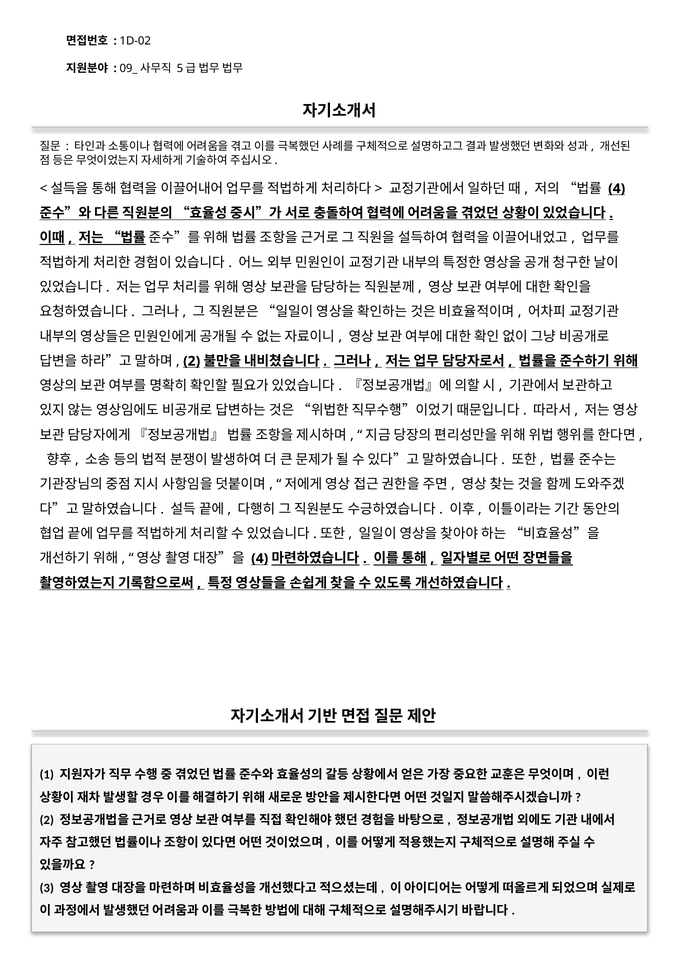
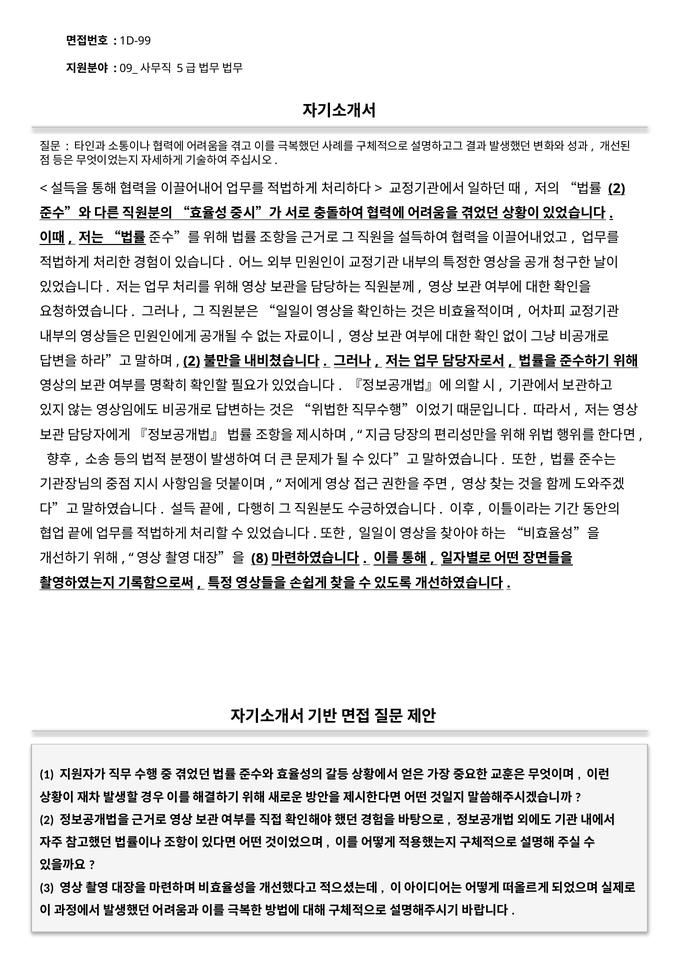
1D-02: 1D-02 -> 1D-99
4 at (617, 188): 4 -> 2
4 at (260, 558): 4 -> 8
